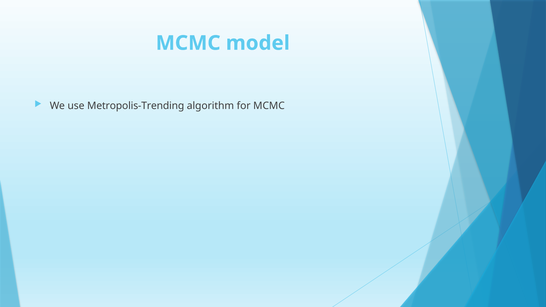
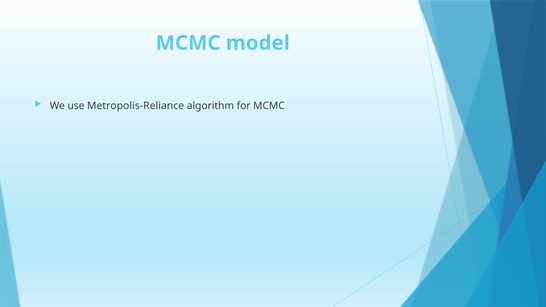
Metropolis-Trending: Metropolis-Trending -> Metropolis-Reliance
